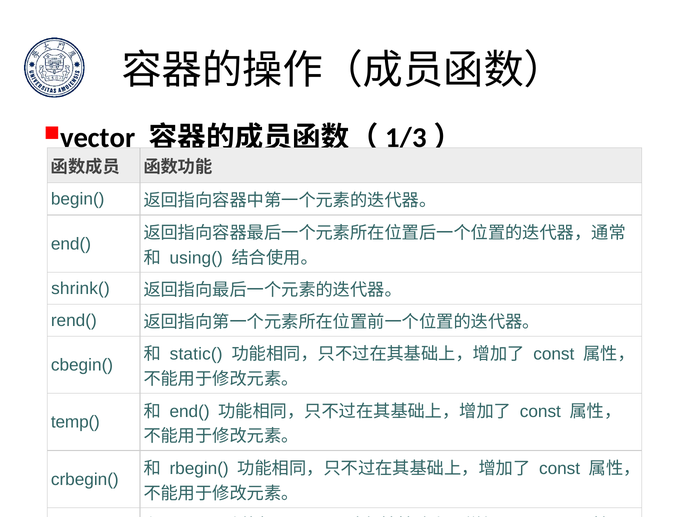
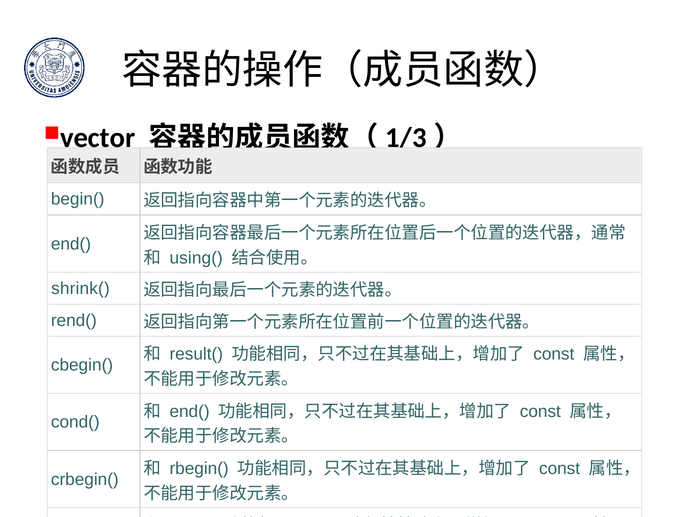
static(: static( -> result(
temp(: temp( -> cond(
